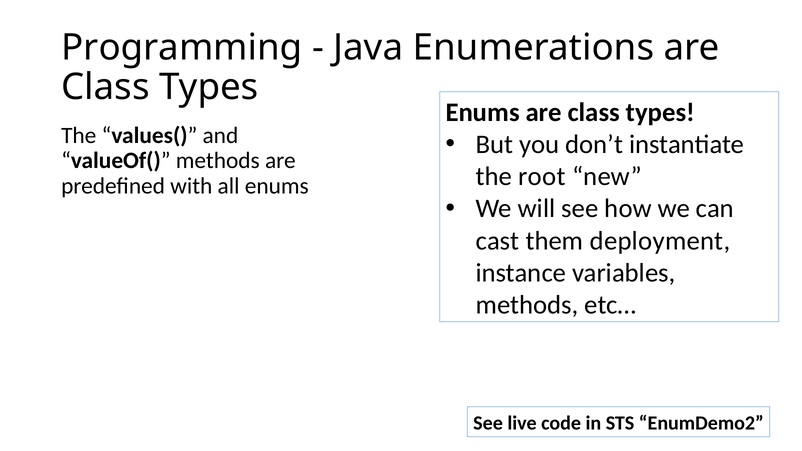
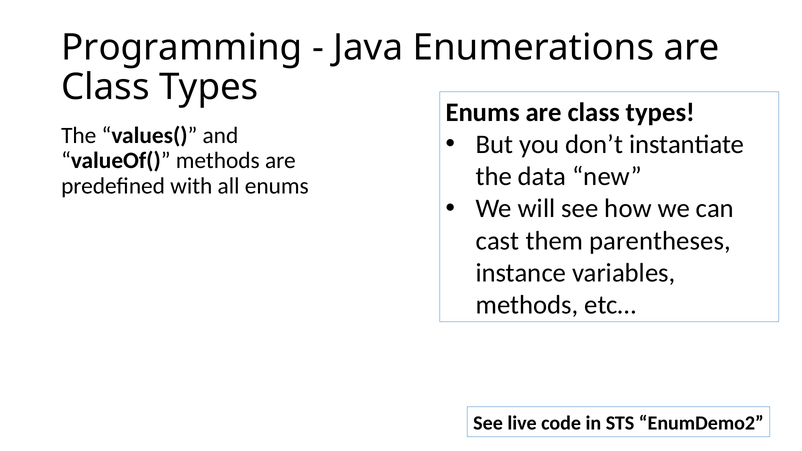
root: root -> data
deployment: deployment -> parentheses
